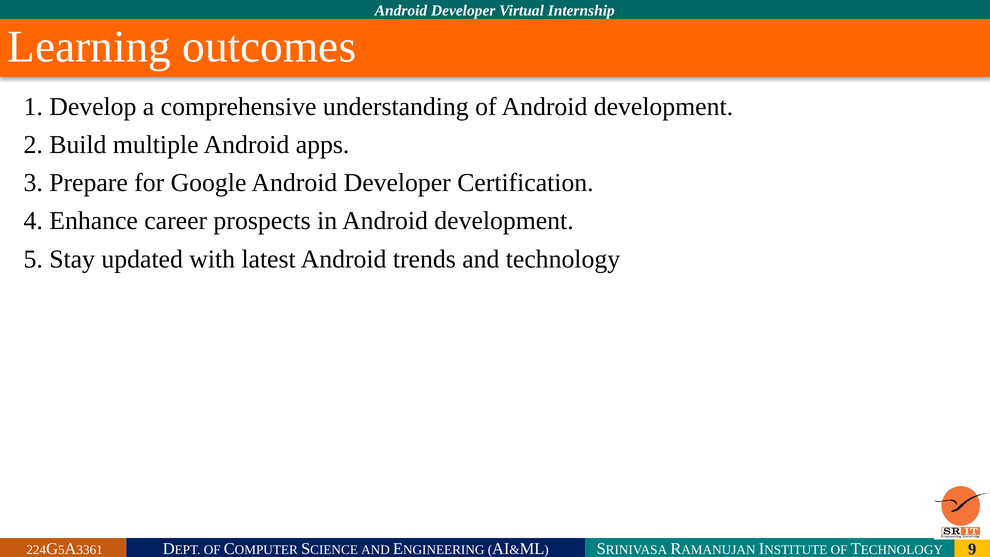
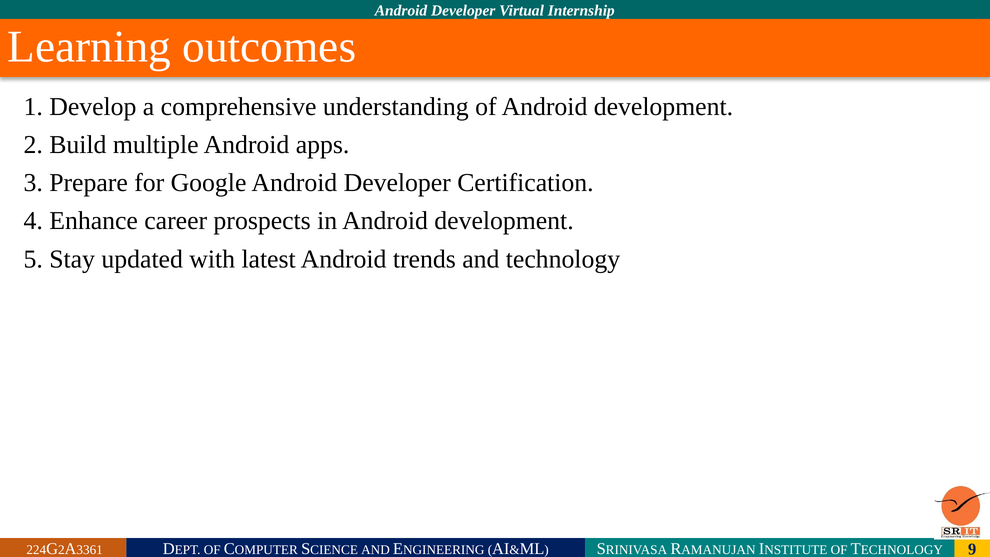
5 at (61, 550): 5 -> 2
